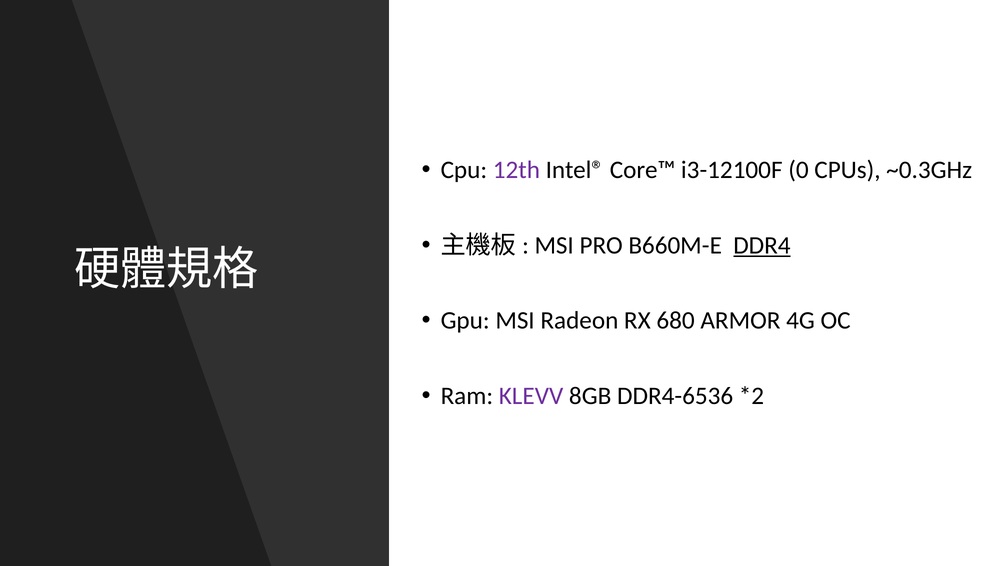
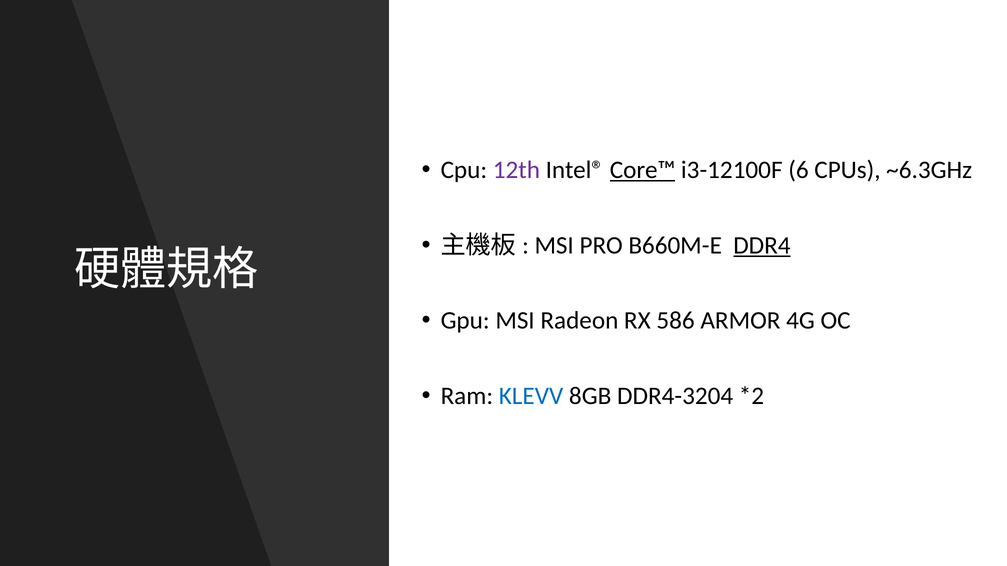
Core™ underline: none -> present
0: 0 -> 6
~0.3GHz: ~0.3GHz -> ~6.3GHz
680: 680 -> 586
KLEVV colour: purple -> blue
DDR4-6536: DDR4-6536 -> DDR4-3204
